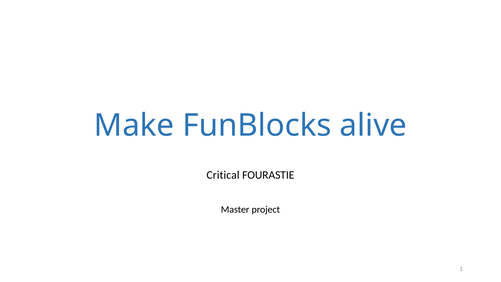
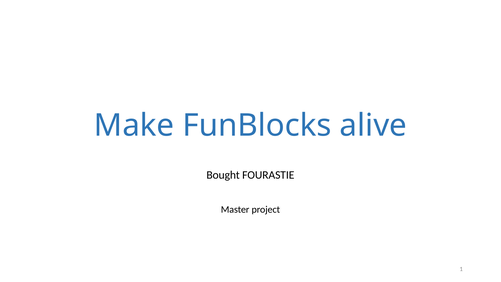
Critical: Critical -> Bought
